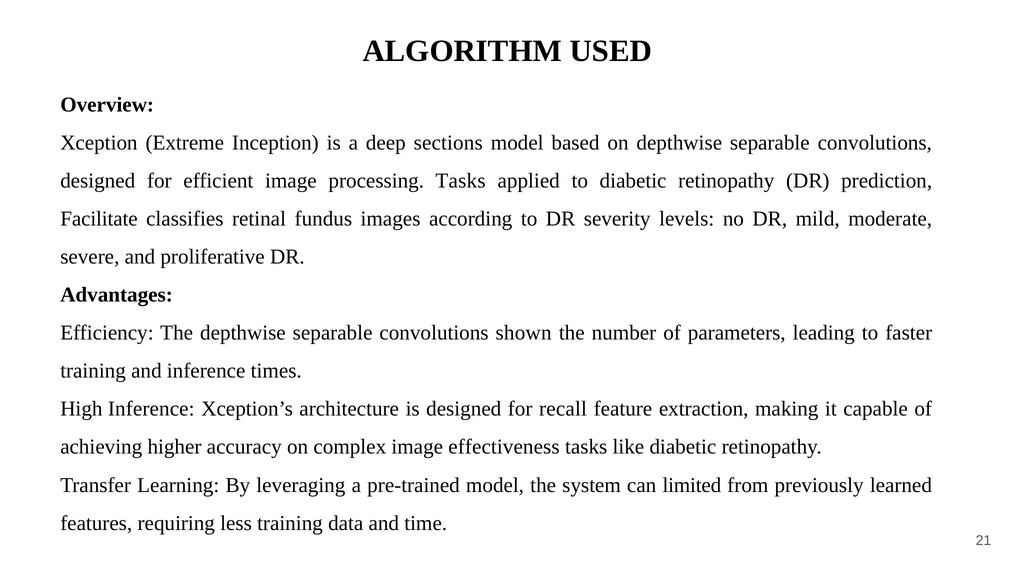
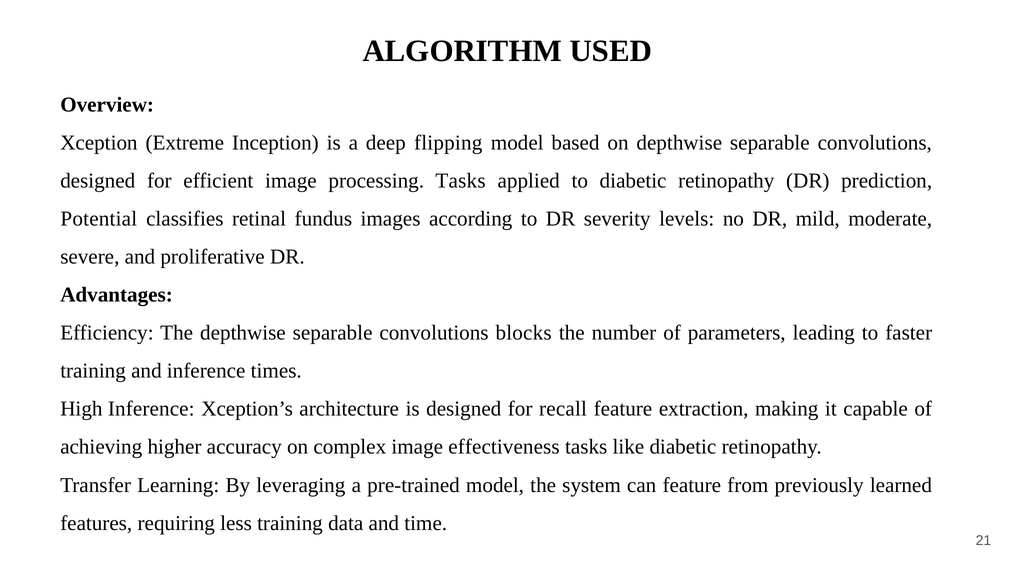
sections: sections -> flipping
Facilitate: Facilitate -> Potential
shown: shown -> blocks
can limited: limited -> feature
